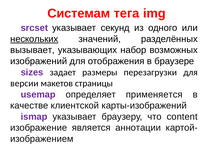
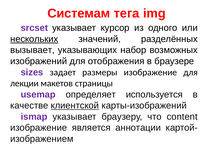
секунд: секунд -> курсор
размеры перезагрузки: перезагрузки -> изображение
версии: версии -> лекции
применяется: применяется -> используется
клиентской underline: none -> present
